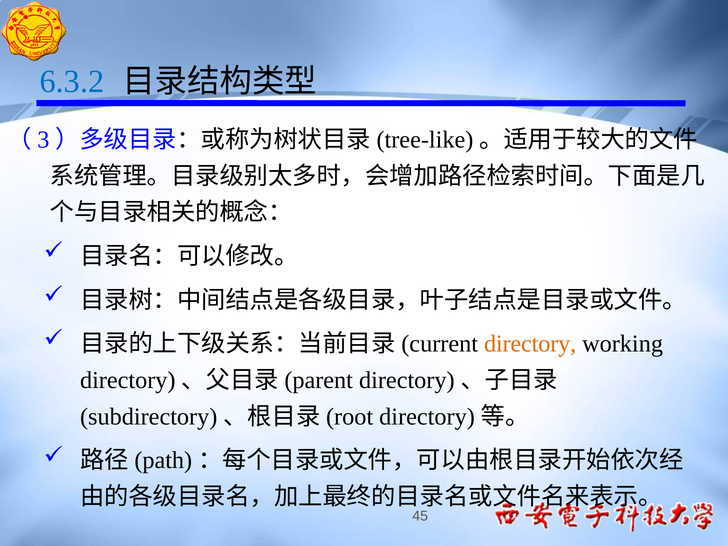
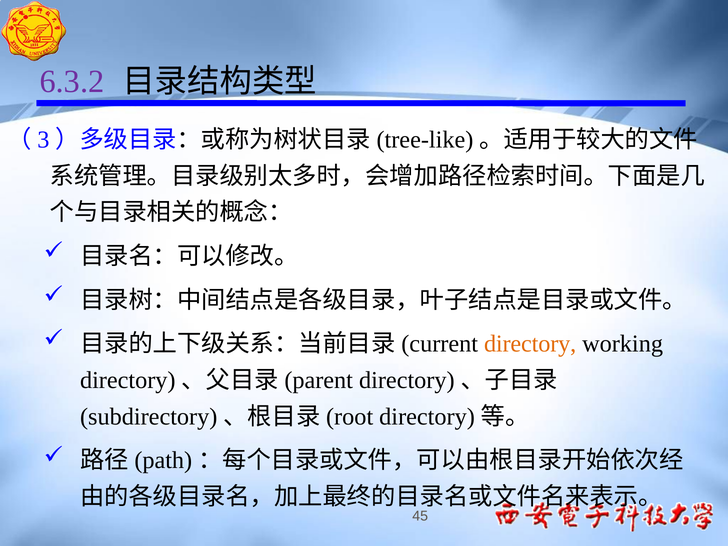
6.3.2 colour: blue -> purple
